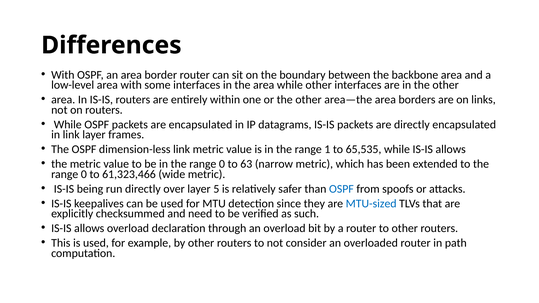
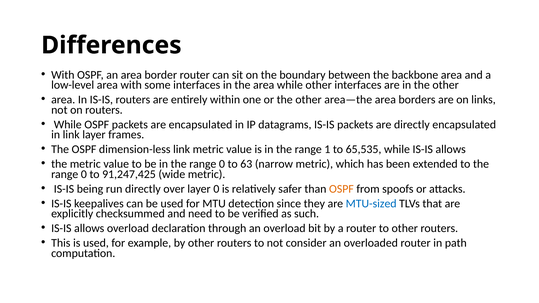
61,323,466: 61,323,466 -> 91,247,425
layer 5: 5 -> 0
OSPF at (341, 189) colour: blue -> orange
